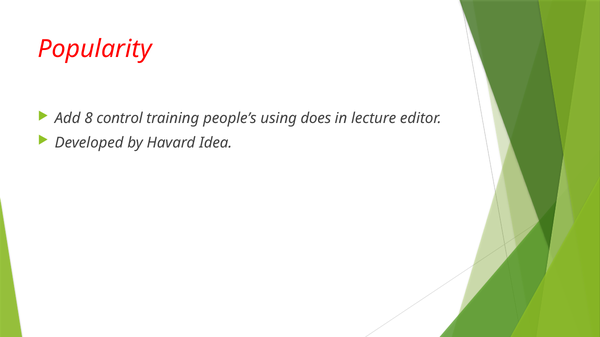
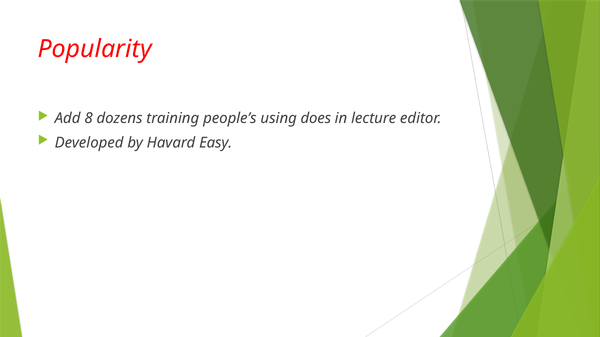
control: control -> dozens
Idea: Idea -> Easy
